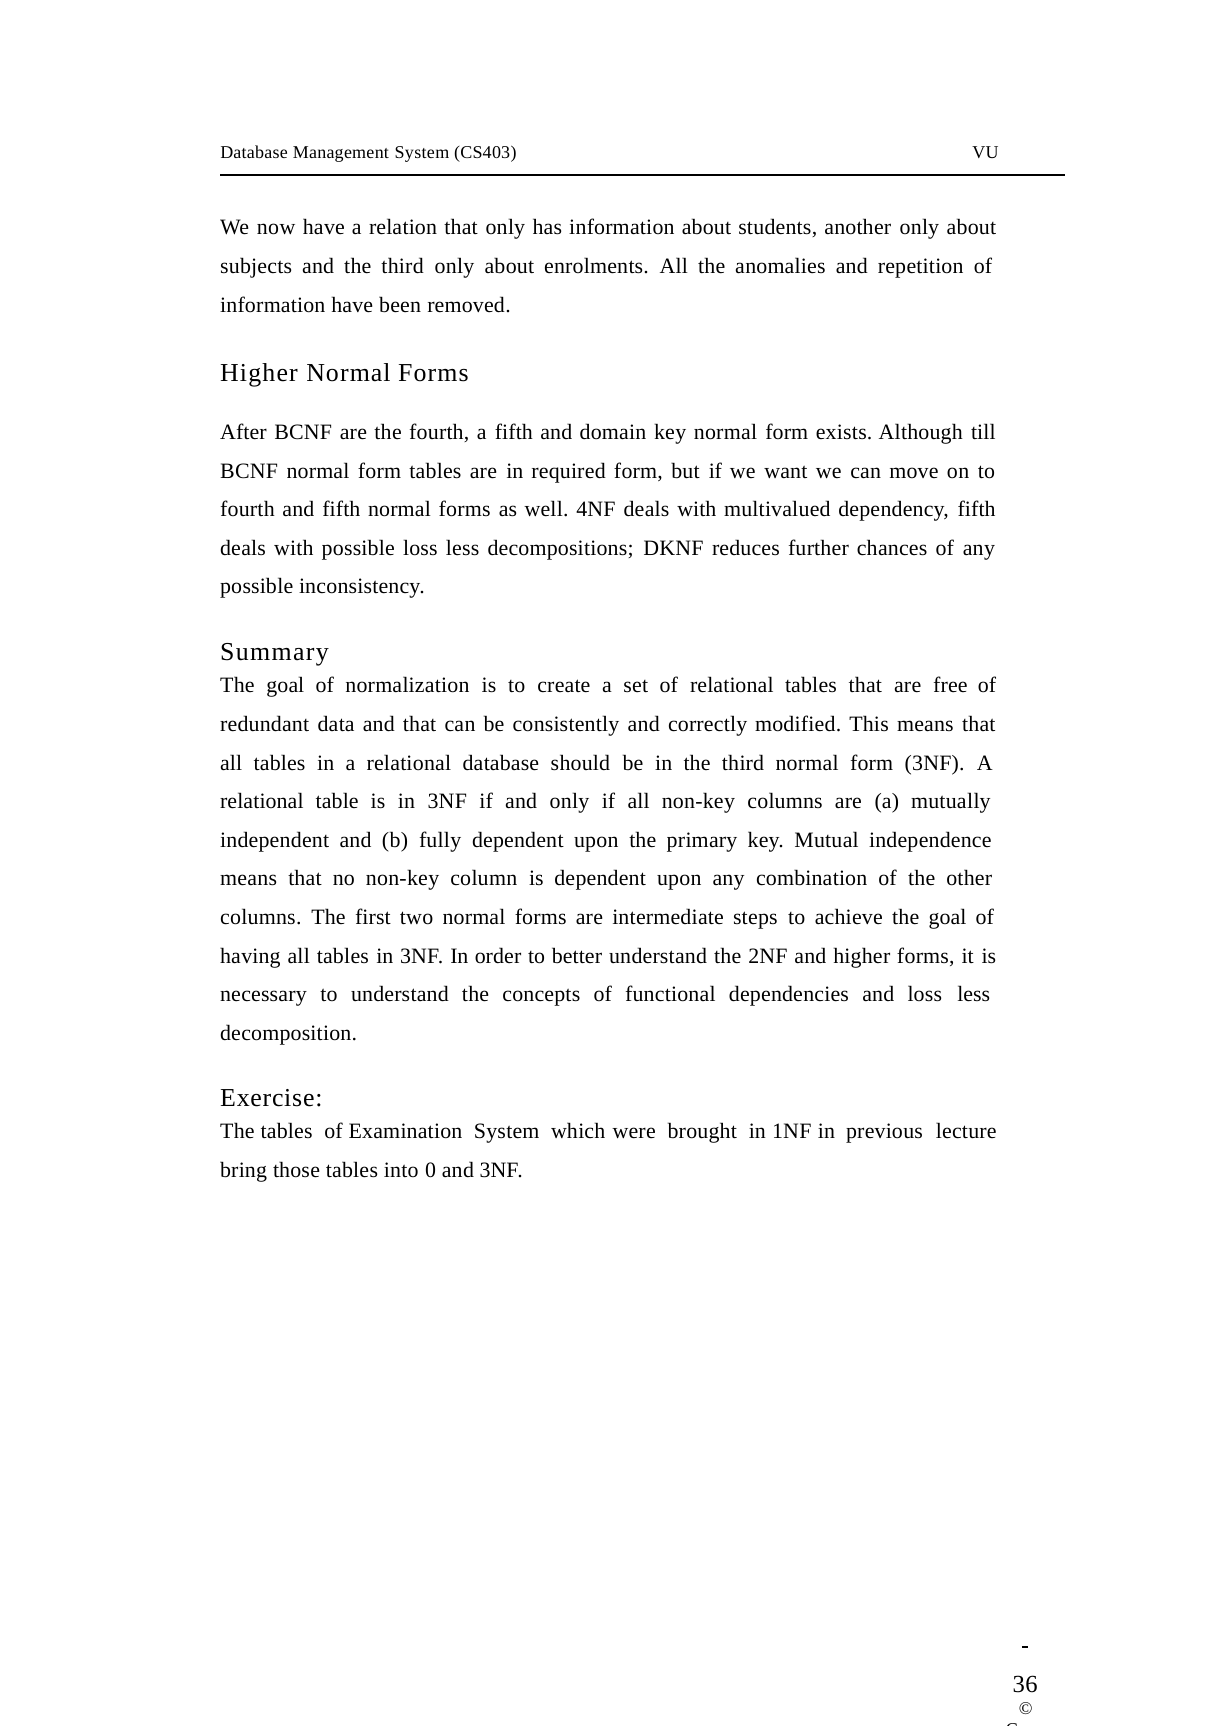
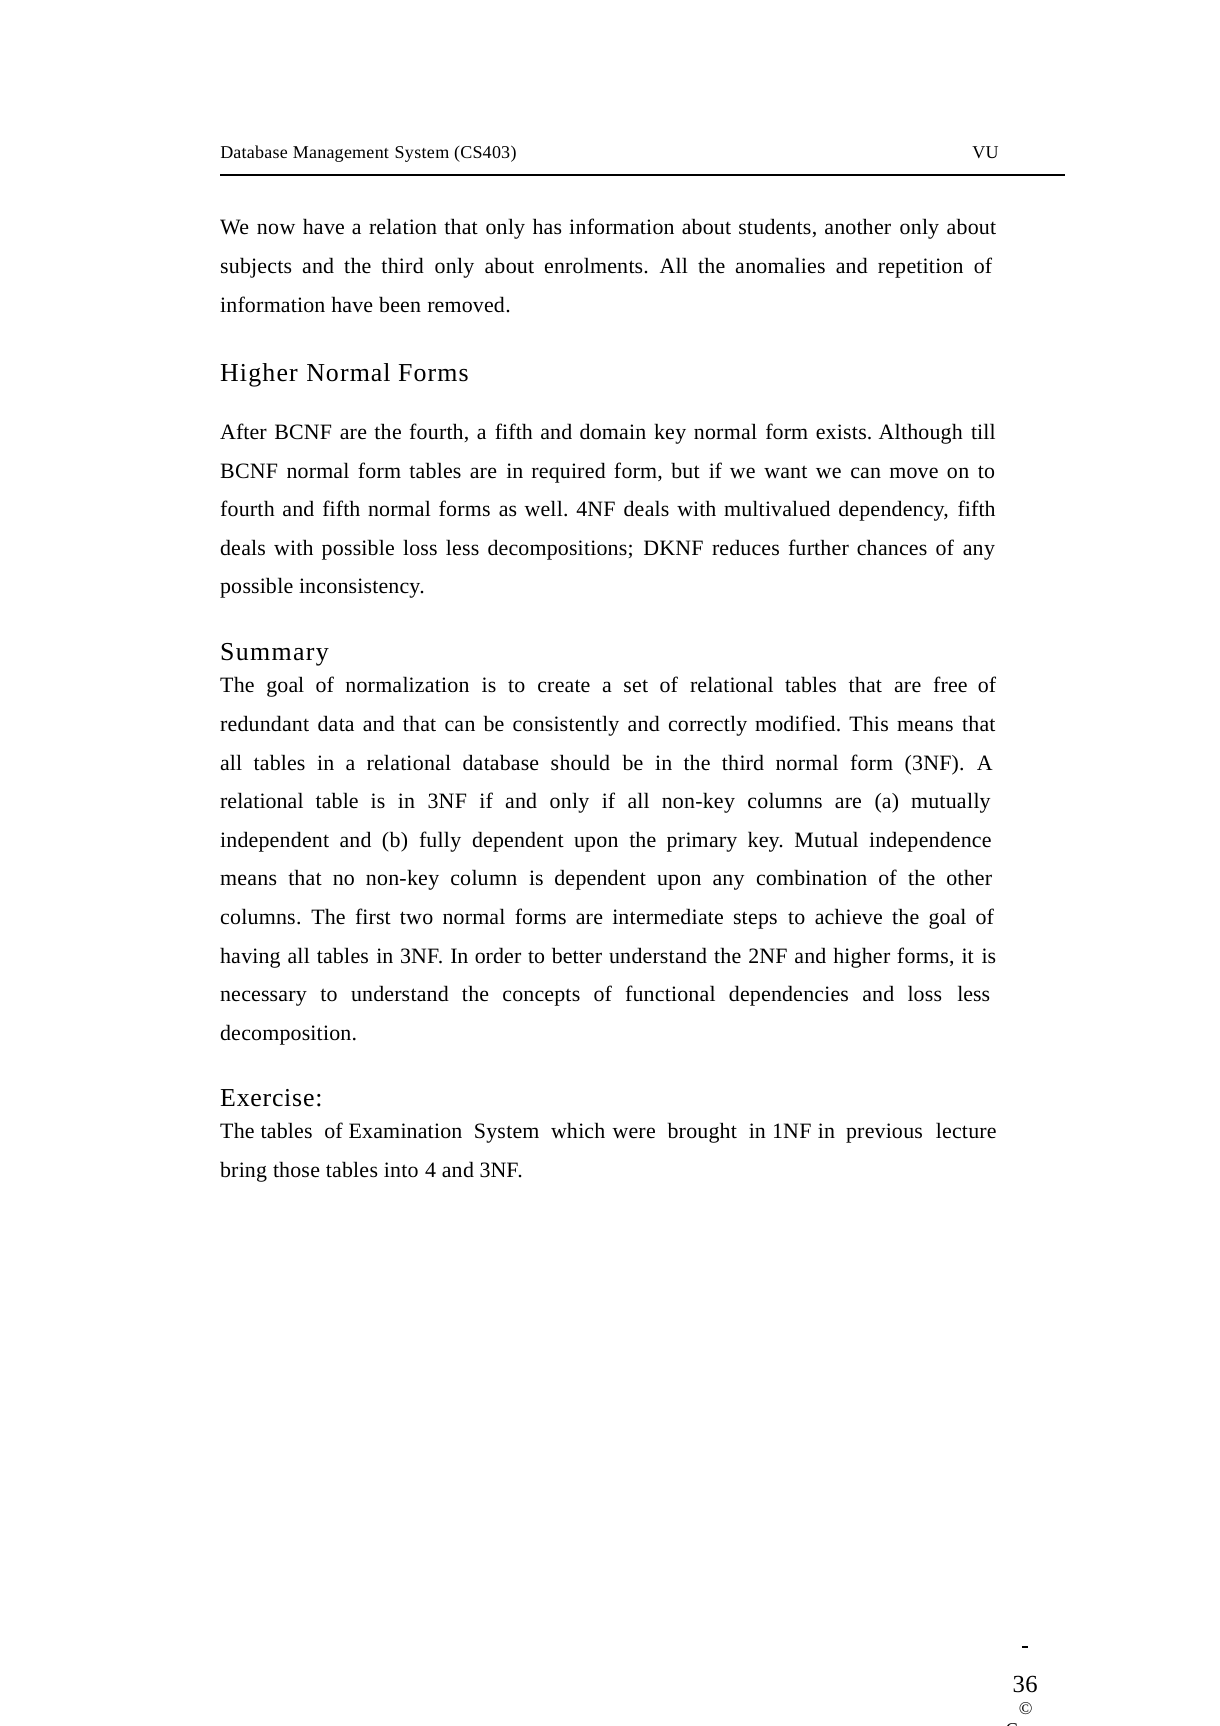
0: 0 -> 4
